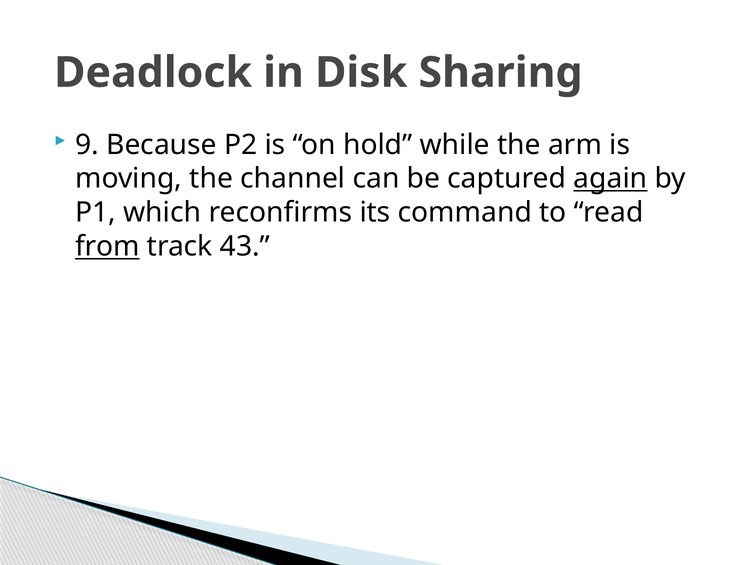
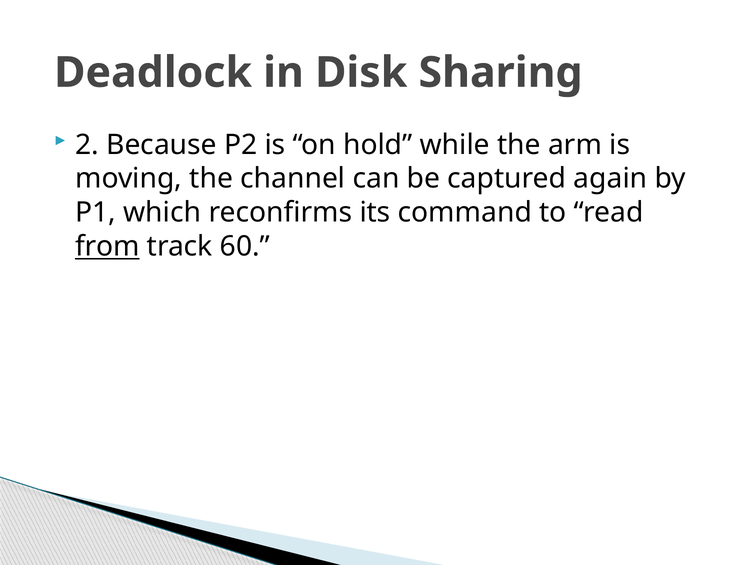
9: 9 -> 2
again underline: present -> none
43: 43 -> 60
